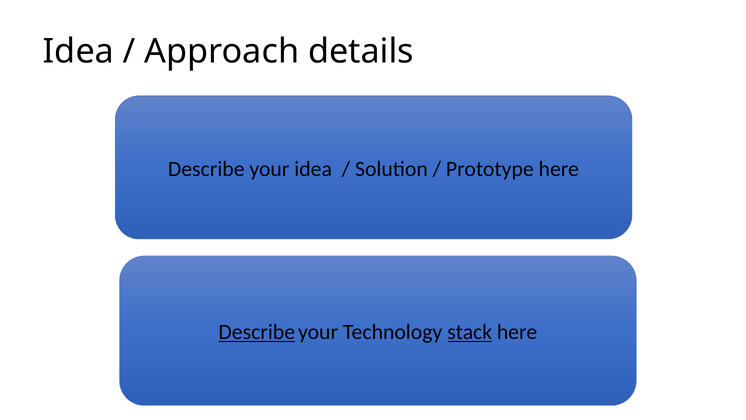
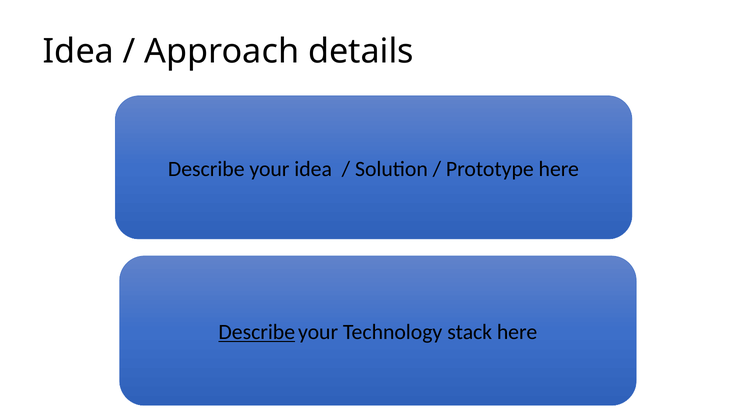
stack underline: present -> none
